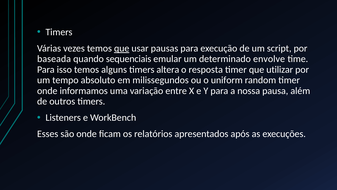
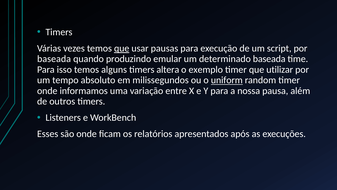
sequenciais: sequenciais -> produzindo
determinado envolve: envolve -> baseada
resposta: resposta -> exemplo
uniform underline: none -> present
